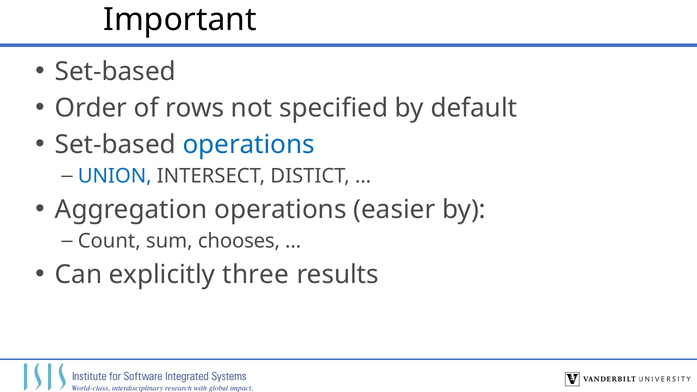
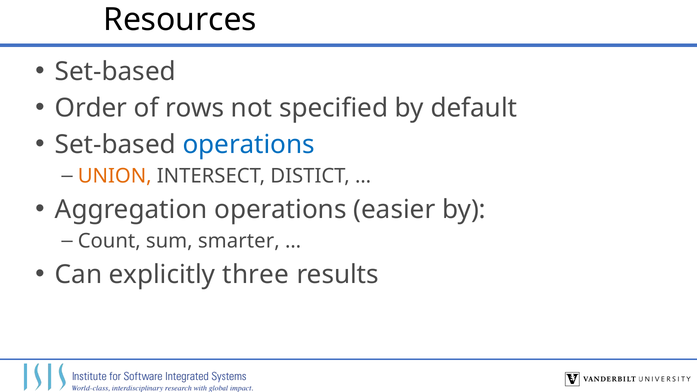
Important: Important -> Resources
UNION colour: blue -> orange
chooses: chooses -> smarter
